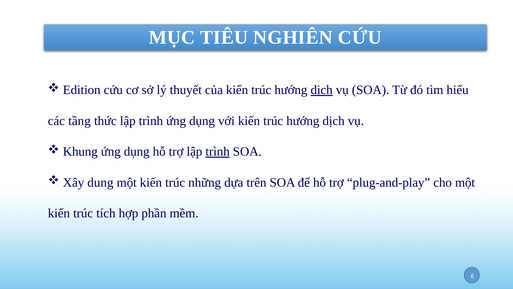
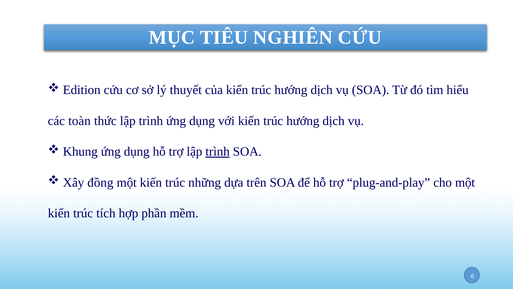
dịch at (322, 90) underline: present -> none
tầng: tầng -> toàn
dung: dung -> đồng
